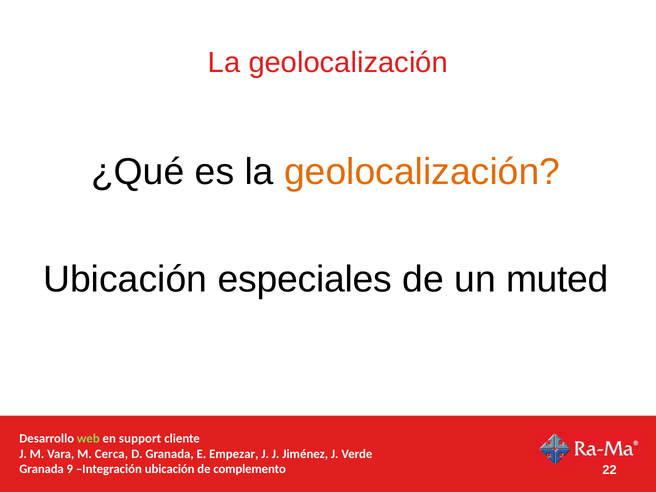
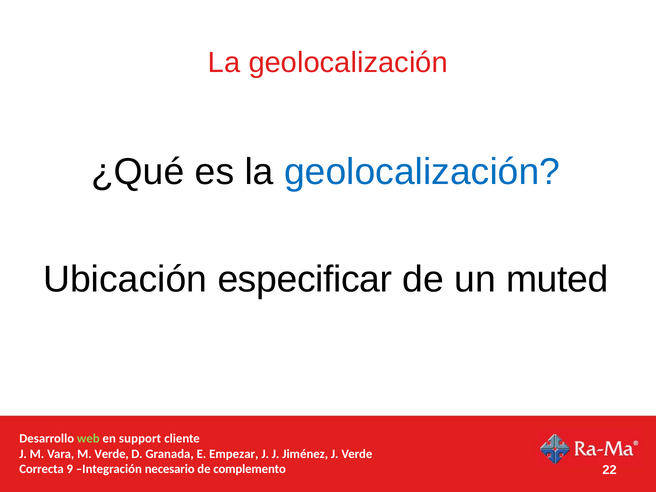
geolocalización at (422, 172) colour: orange -> blue
especiales: especiales -> especificar
M Cerca: Cerca -> Verde
Granada at (42, 469): Granada -> Correcta
Integración ubicación: ubicación -> necesario
